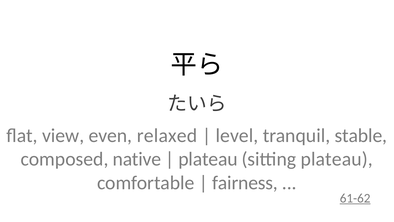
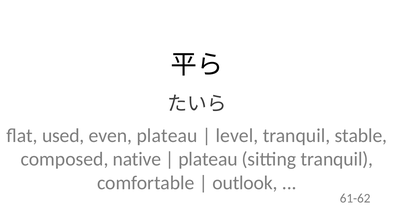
view: view -> used
even relaxed: relaxed -> plateau
sitting plateau: plateau -> tranquil
fairness: fairness -> outlook
61-62 underline: present -> none
